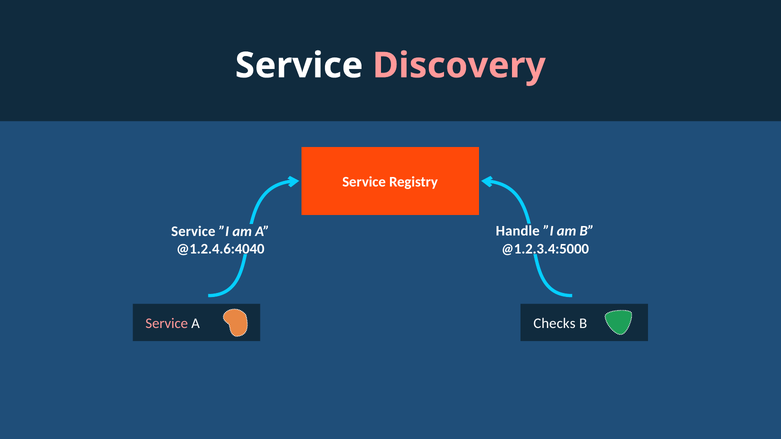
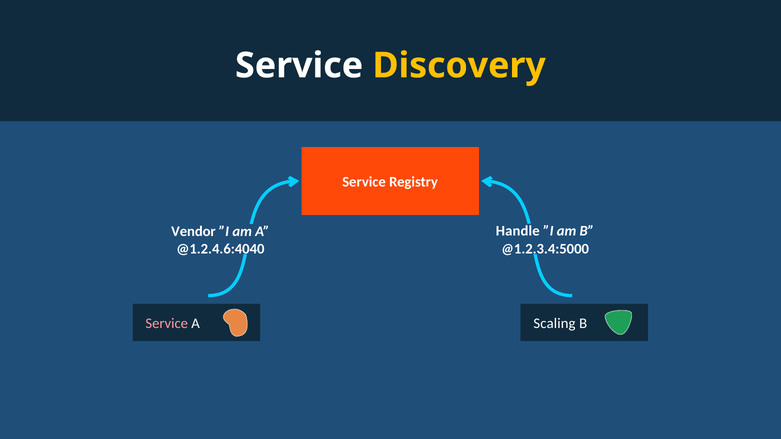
Discovery colour: pink -> yellow
Service at (193, 231): Service -> Vendor
Checks: Checks -> Scaling
